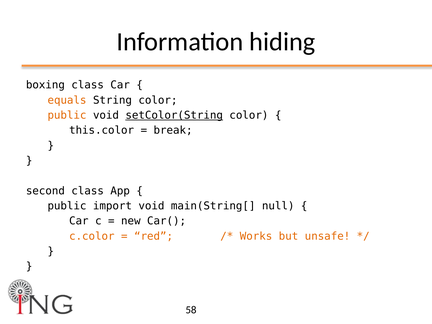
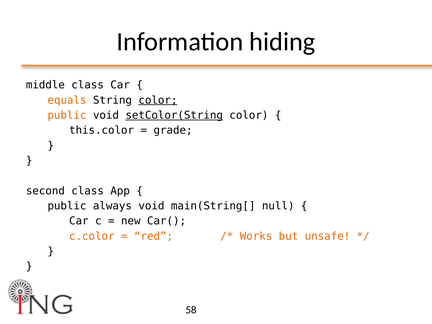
boxing: boxing -> middle
color at (158, 100) underline: none -> present
break: break -> grade
import: import -> always
